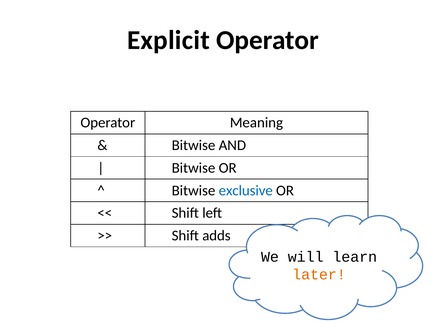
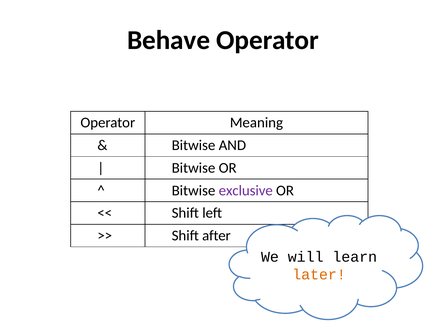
Explicit: Explicit -> Behave
exclusive colour: blue -> purple
adds: adds -> after
